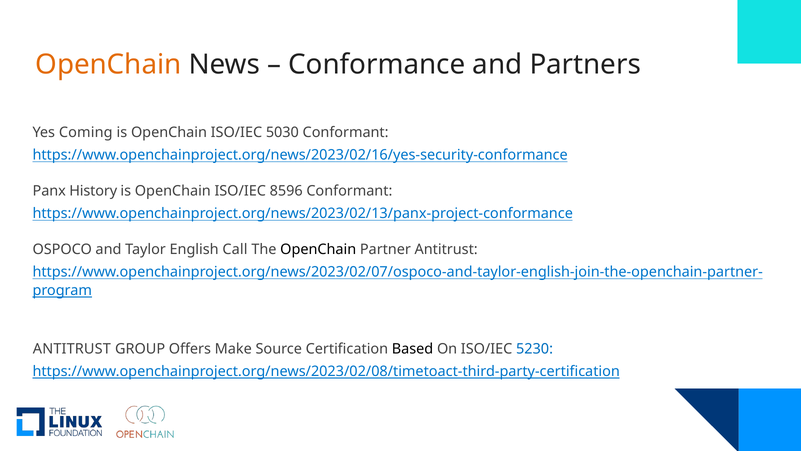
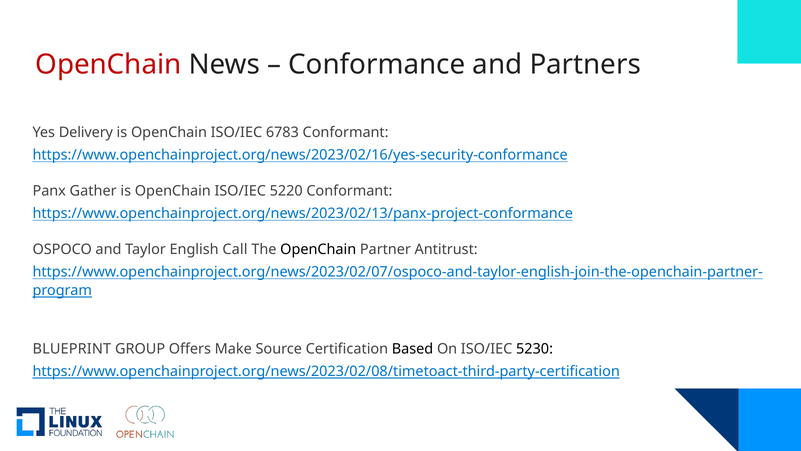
OpenChain at (108, 64) colour: orange -> red
Coming: Coming -> Delivery
5030: 5030 -> 6783
History: History -> Gather
8596: 8596 -> 5220
ANTITRUST at (72, 349): ANTITRUST -> BLUEPRINT
5230 colour: blue -> black
